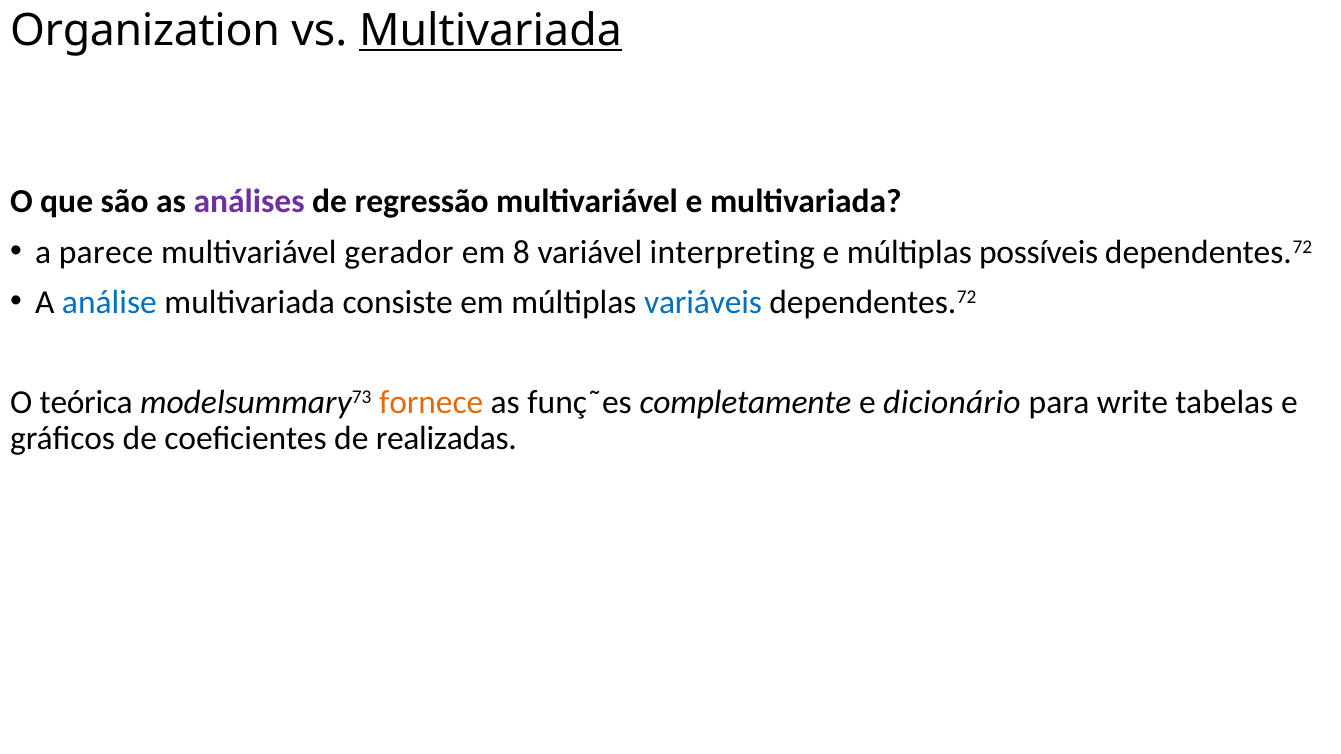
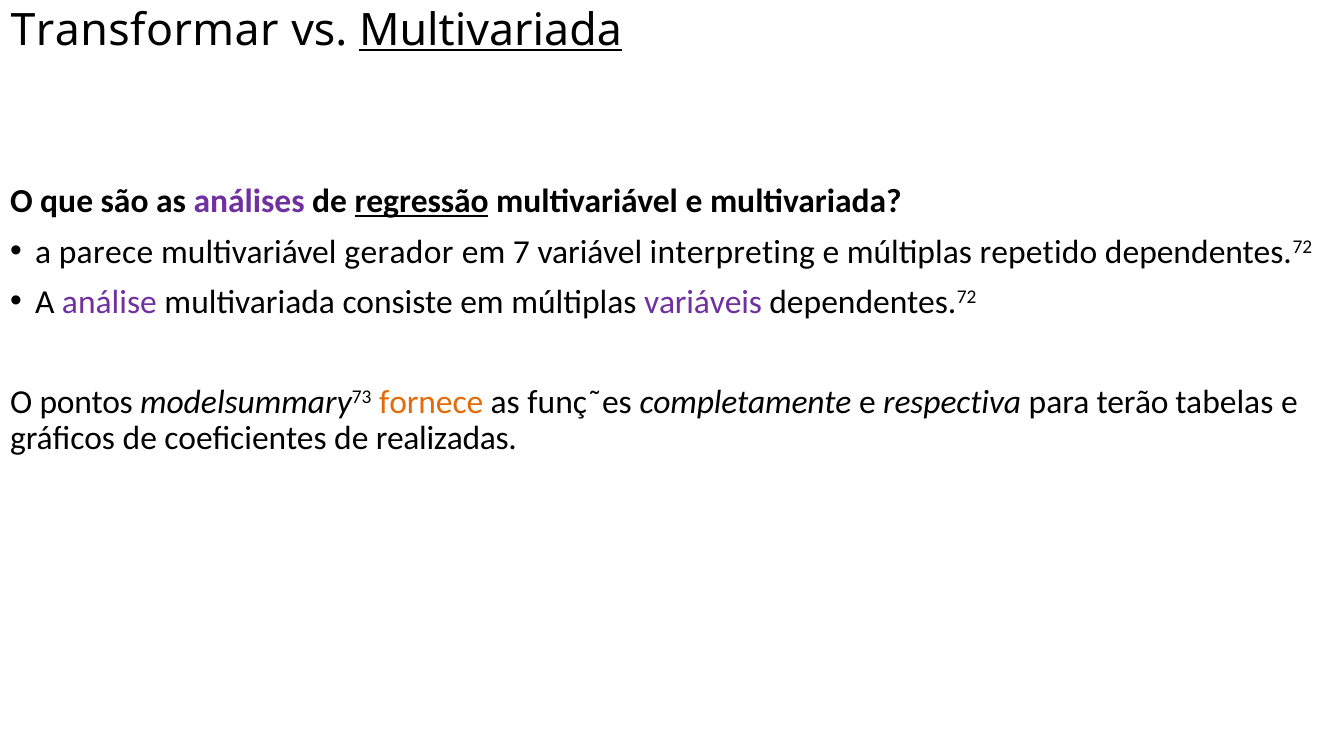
Organization: Organization -> Transformar
regressão underline: none -> present
8: 8 -> 7
possíveis: possíveis -> repetido
análise colour: blue -> purple
variáveis colour: blue -> purple
teórica: teórica -> pontos
dicionário: dicionário -> respectiva
write: write -> terão
